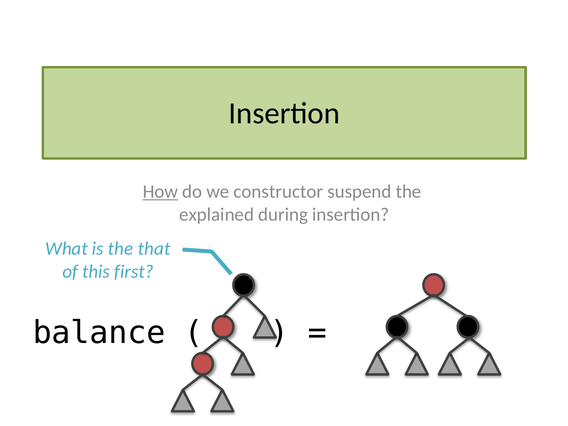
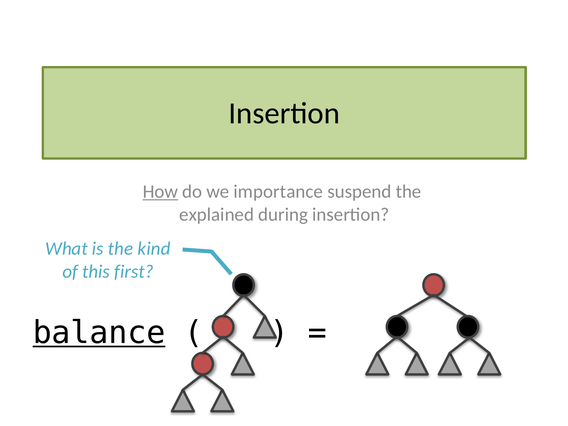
constructor: constructor -> importance
that: that -> kind
balance underline: none -> present
